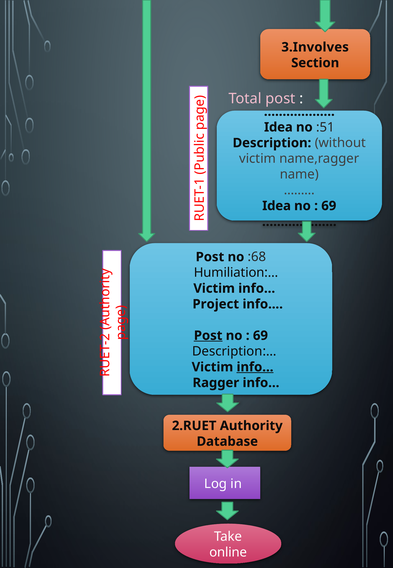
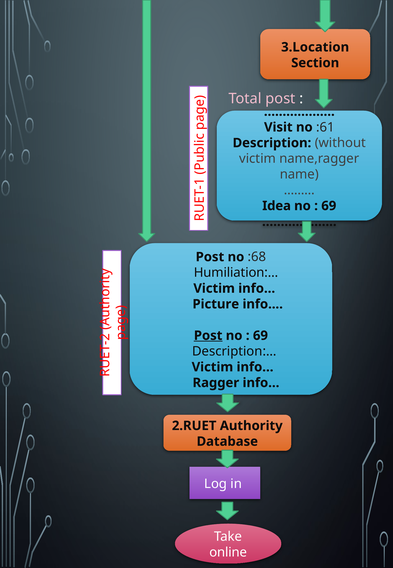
3.Involves: 3.Involves -> 3.Location
Idea at (278, 127): Idea -> Visit
:51: :51 -> :61
Project: Project -> Picture
info… at (255, 367) underline: present -> none
